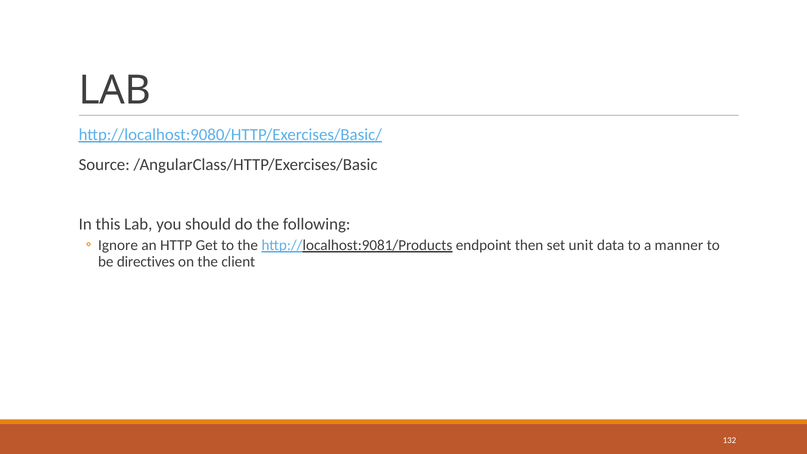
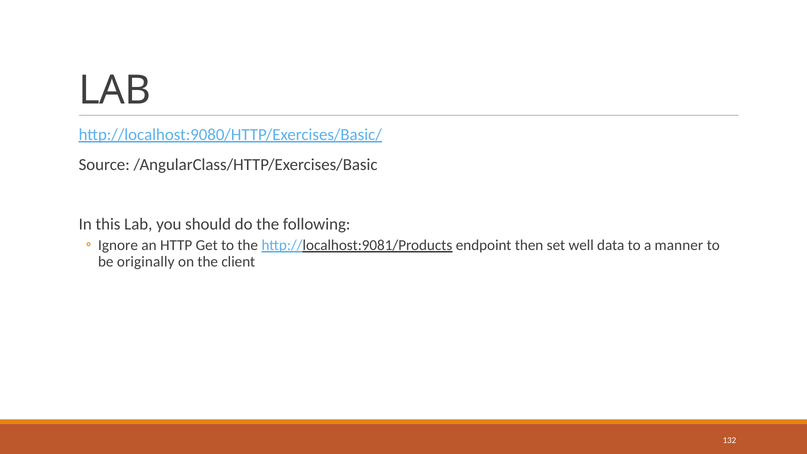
unit: unit -> well
directives: directives -> originally
